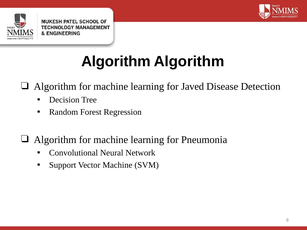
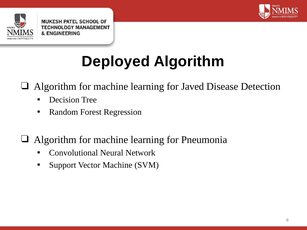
Algorithm at (116, 62): Algorithm -> Deployed
